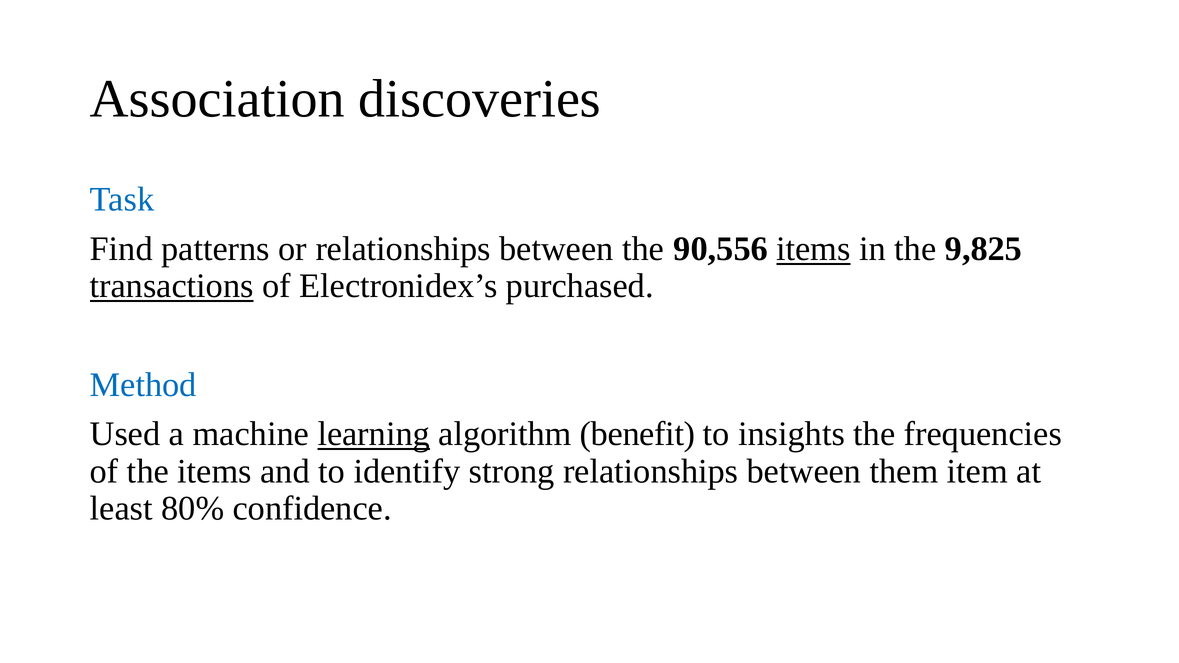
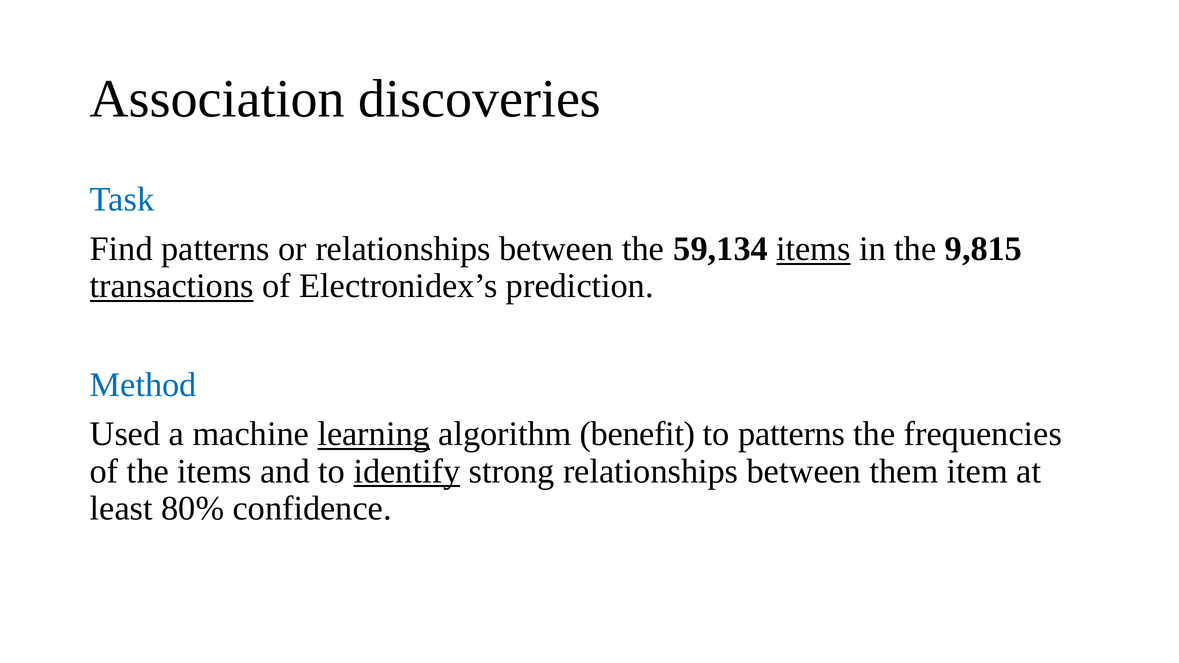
90,556: 90,556 -> 59,134
9,825: 9,825 -> 9,815
purchased: purchased -> prediction
to insights: insights -> patterns
identify underline: none -> present
